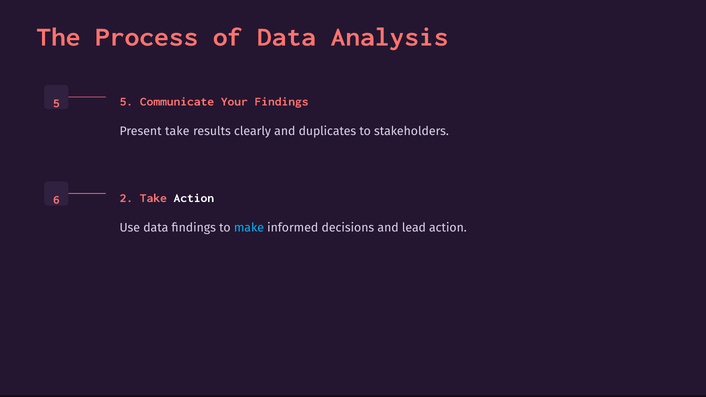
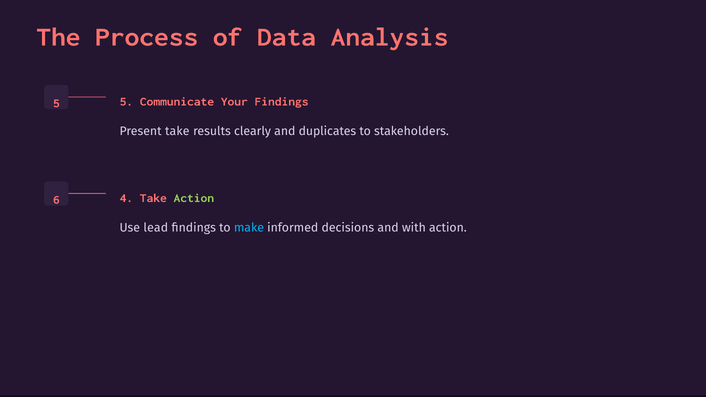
2: 2 -> 4
Action at (194, 198) colour: white -> light green
Use data: data -> lead
lead: lead -> with
